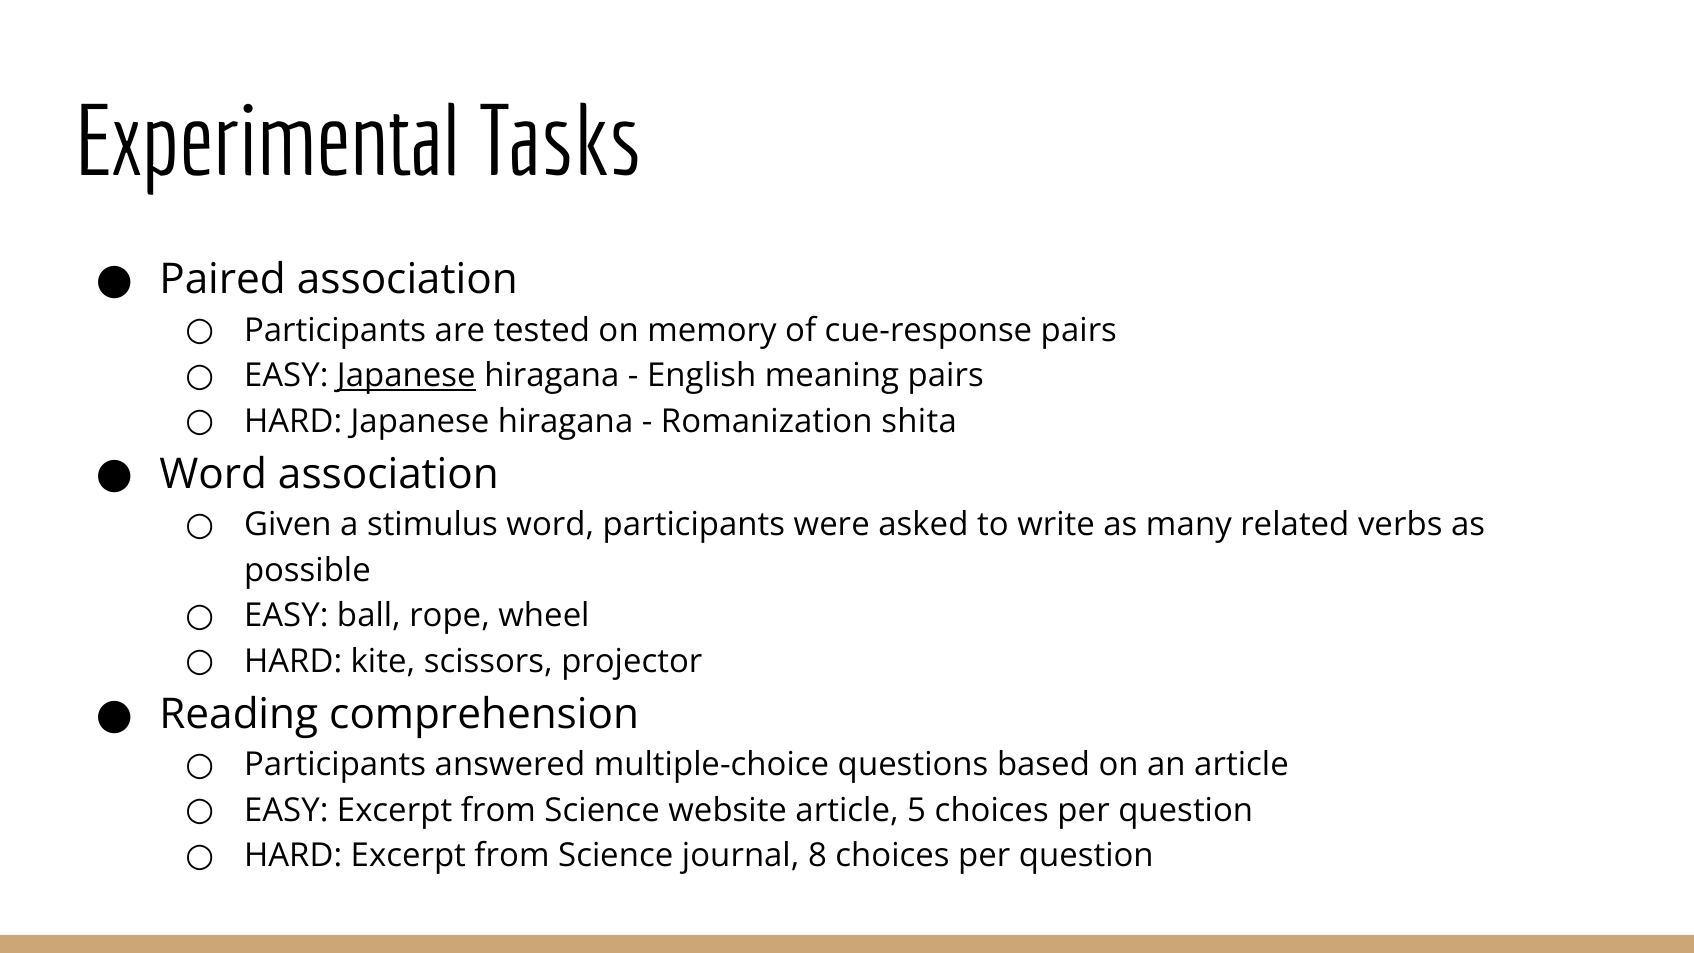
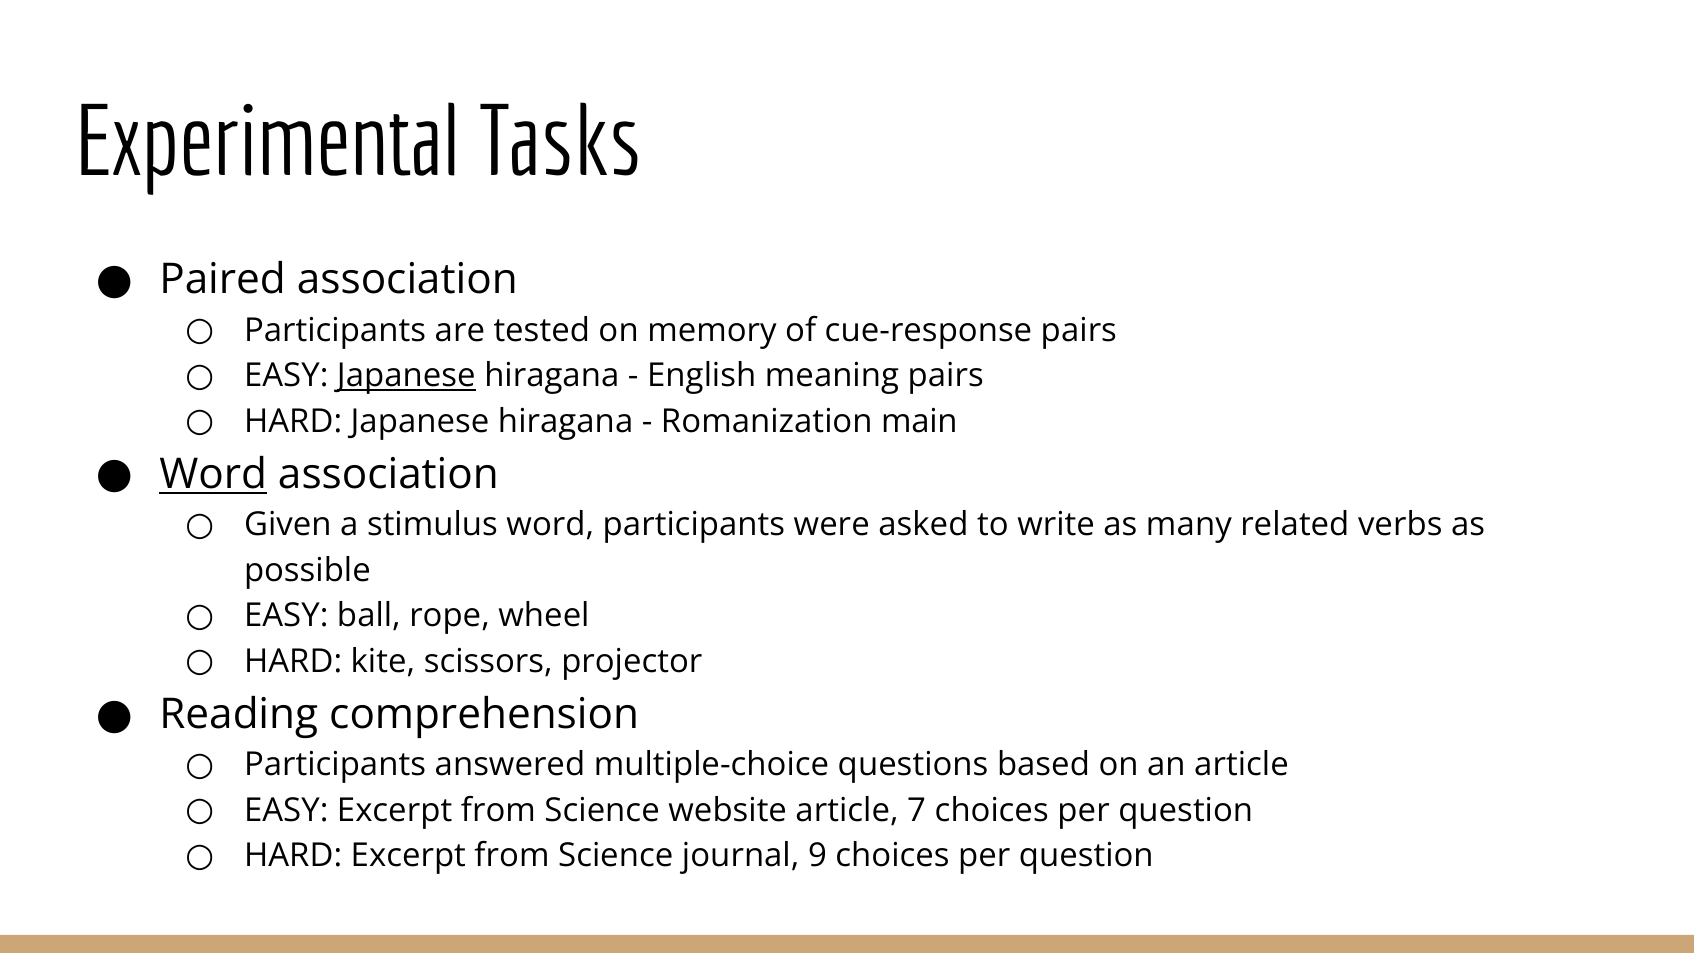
shita: shita -> main
Word at (213, 475) underline: none -> present
5: 5 -> 7
8: 8 -> 9
